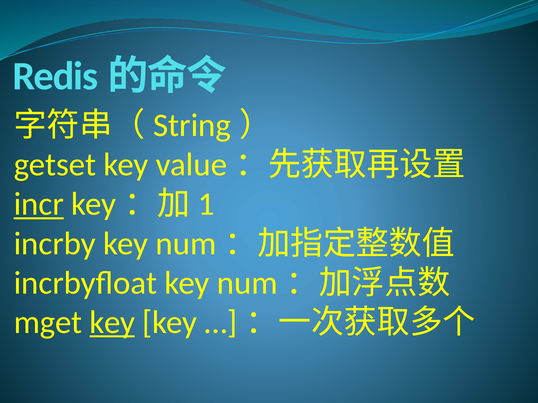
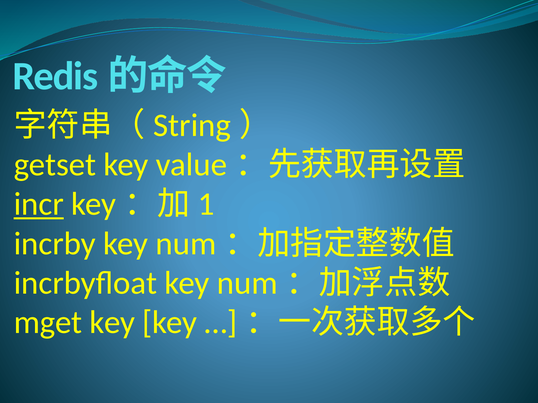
key at (112, 323) underline: present -> none
